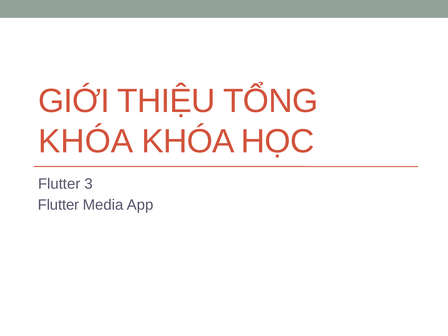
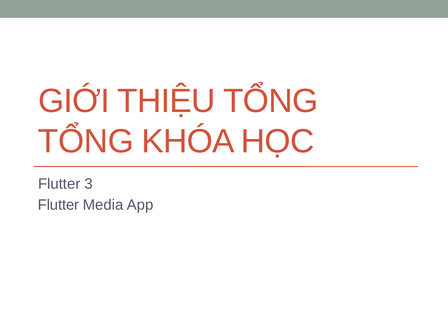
KHÓA at (86, 142): KHÓA -> TỔNG
